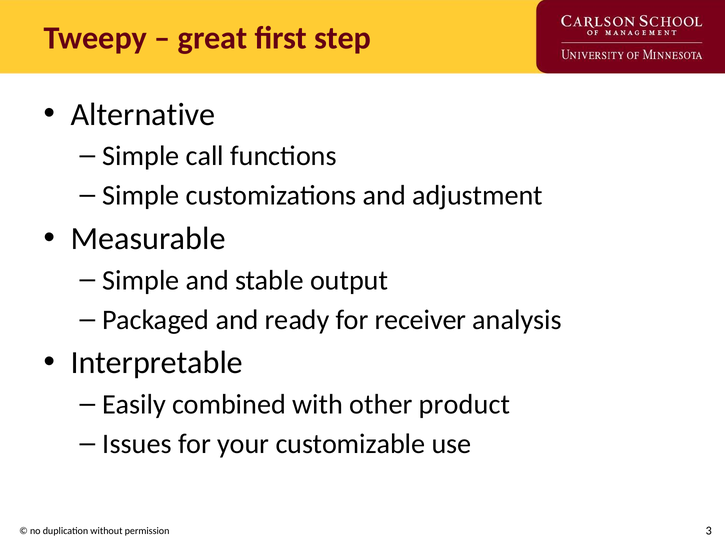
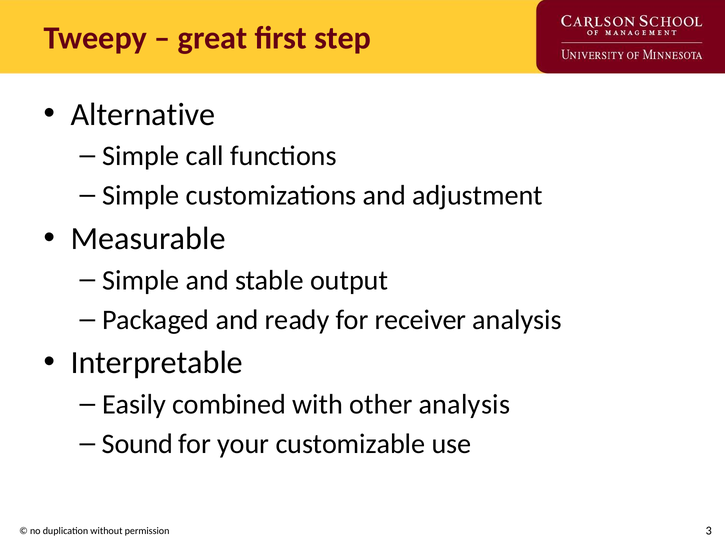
other product: product -> analysis
Issues: Issues -> Sound
